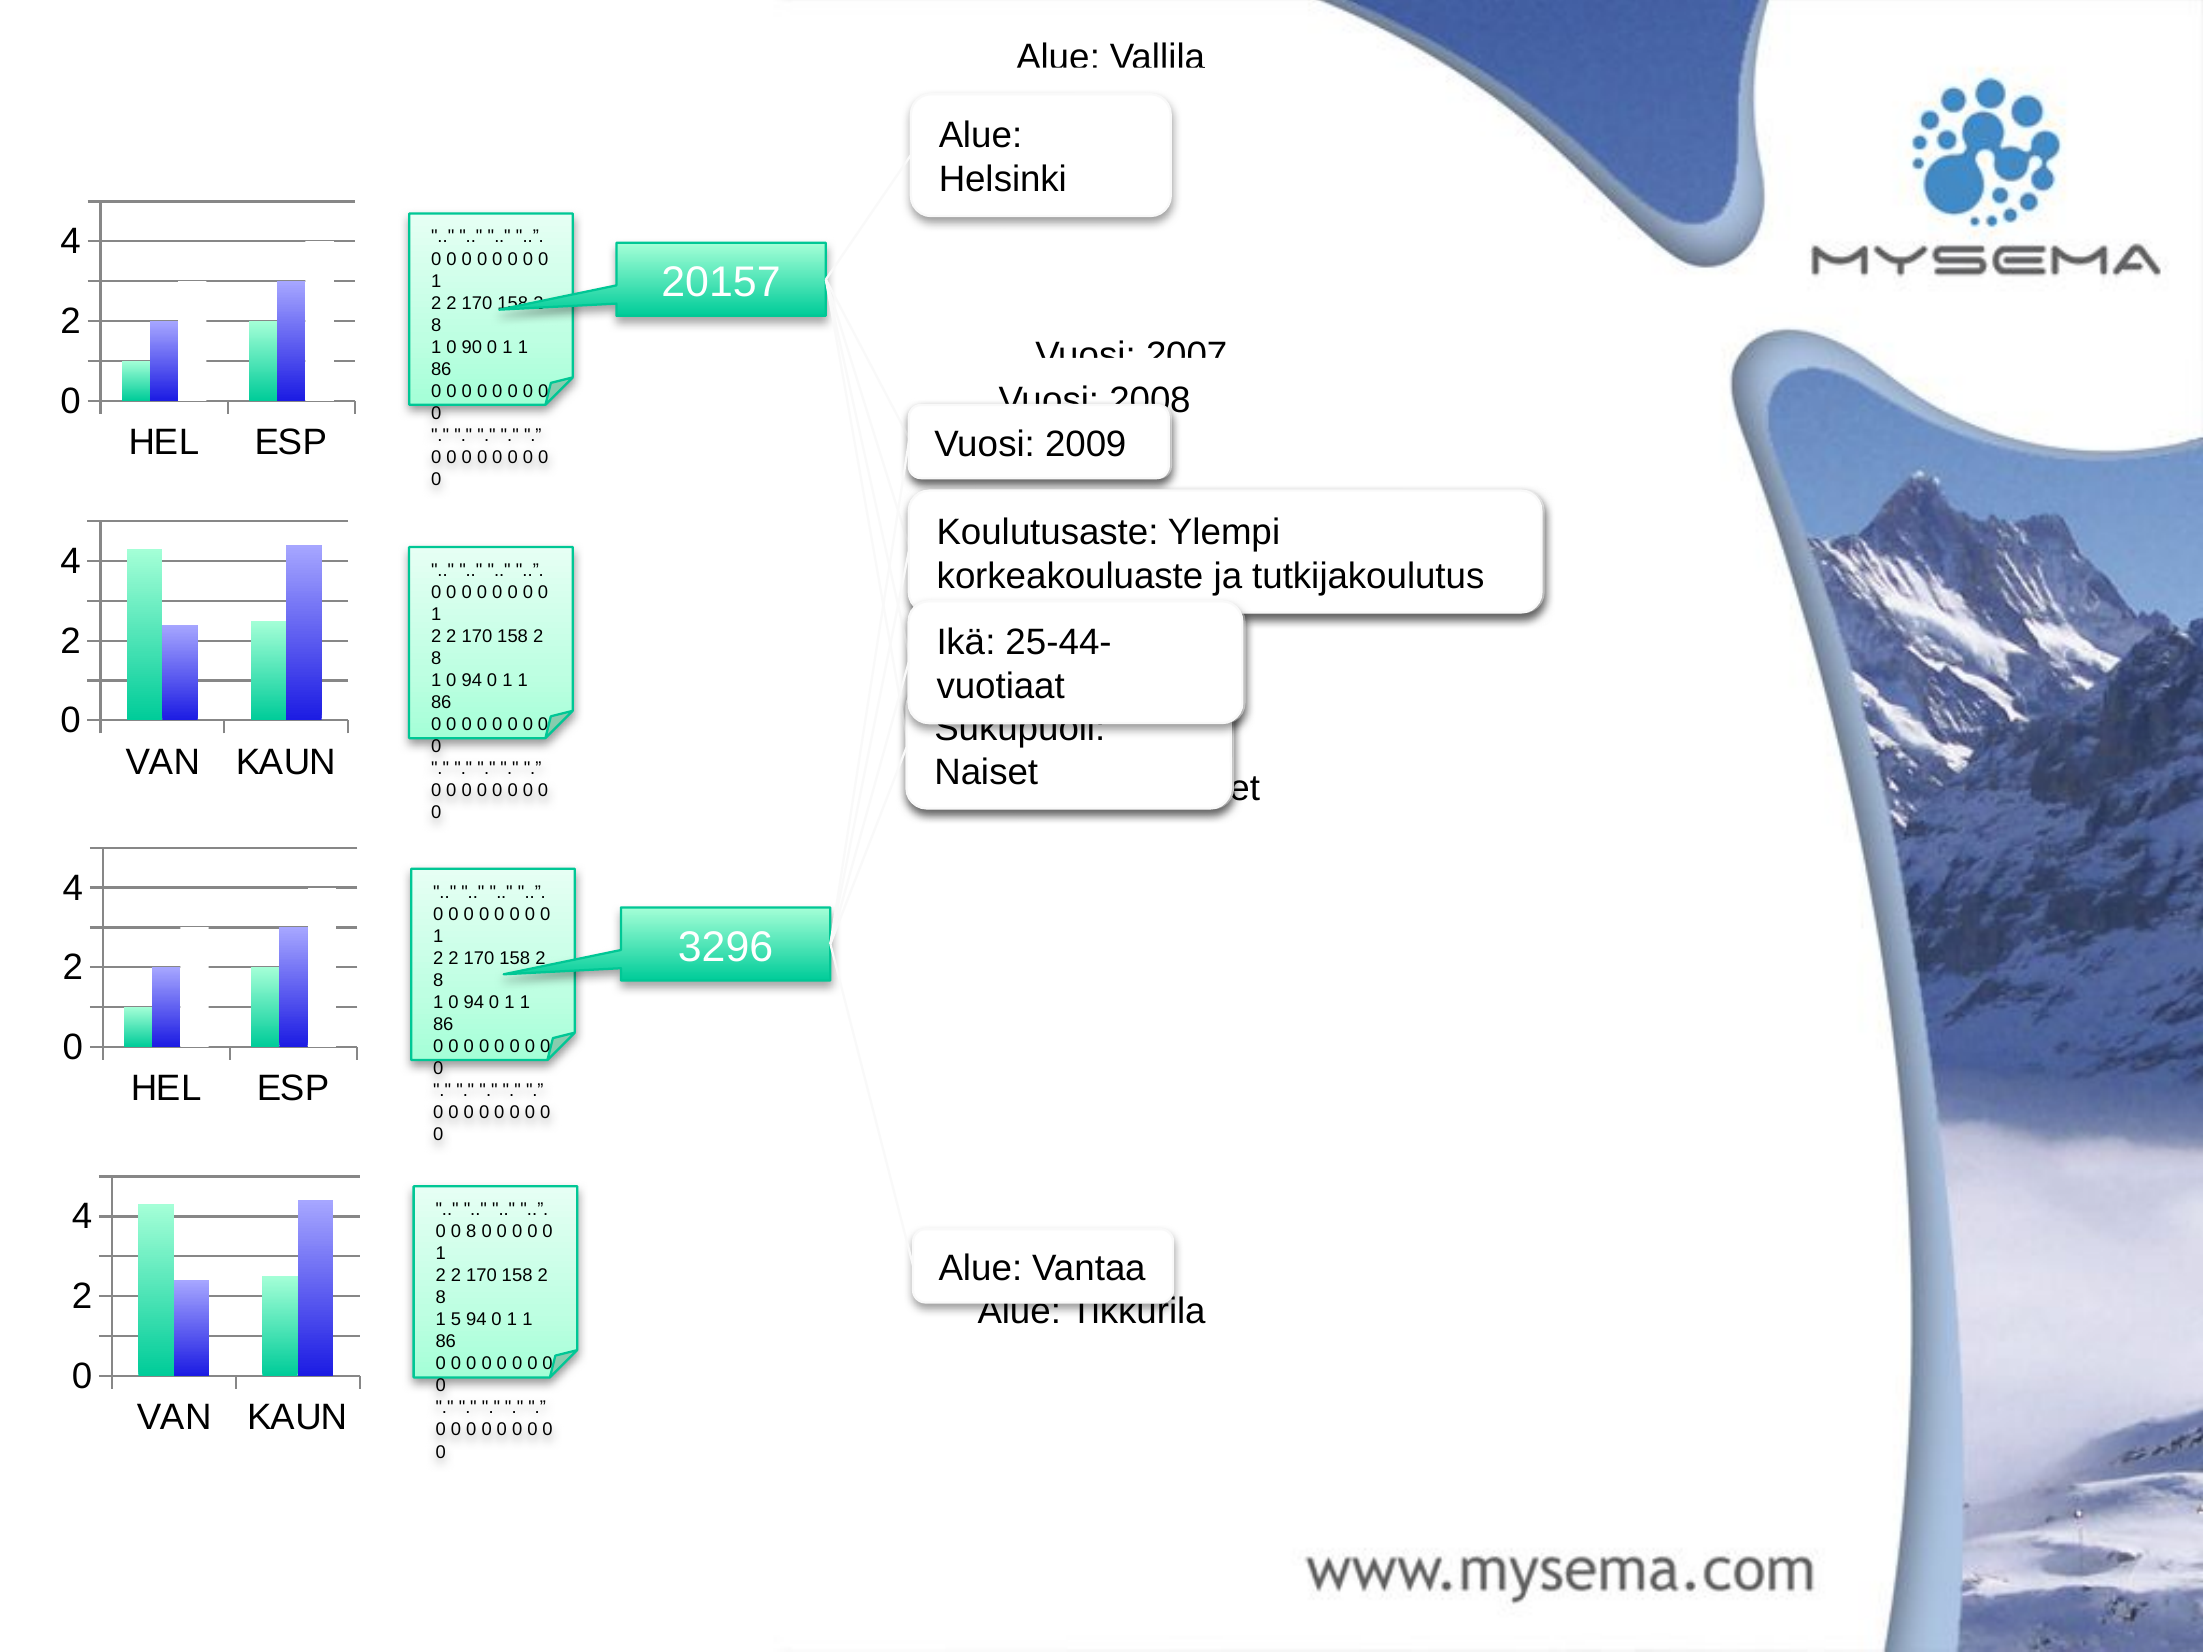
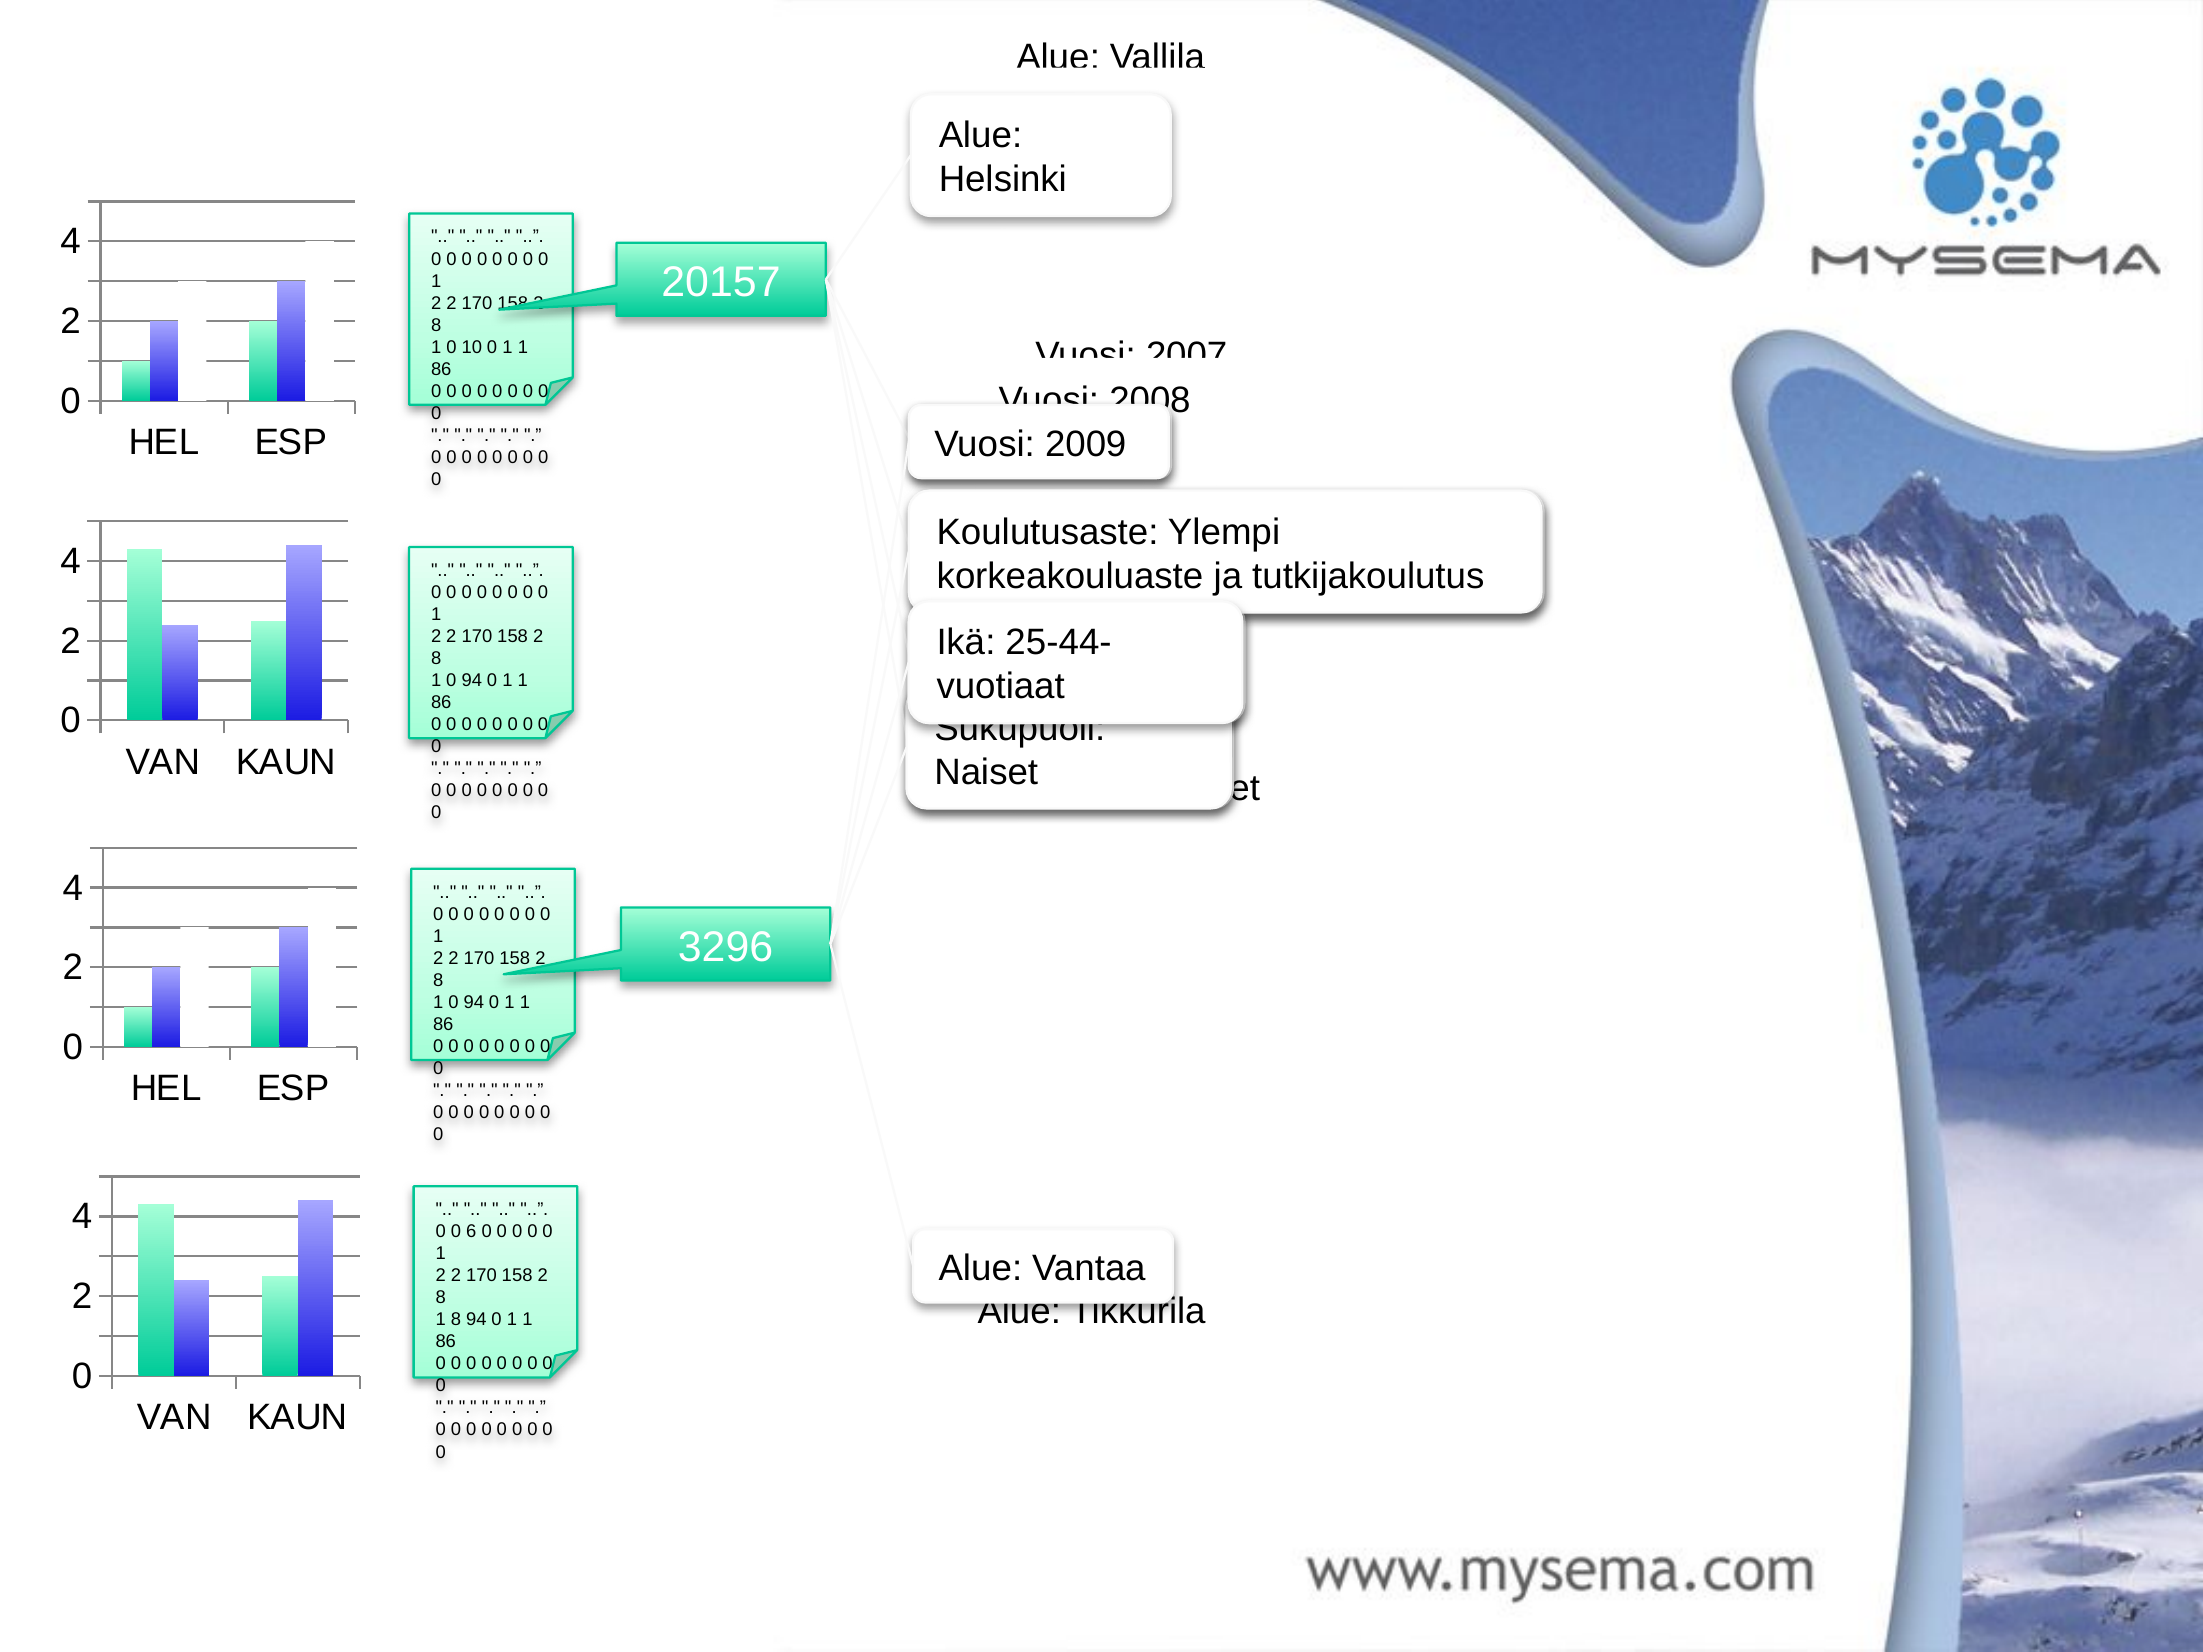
90: 90 -> 10
0 8: 8 -> 6
1 5: 5 -> 8
